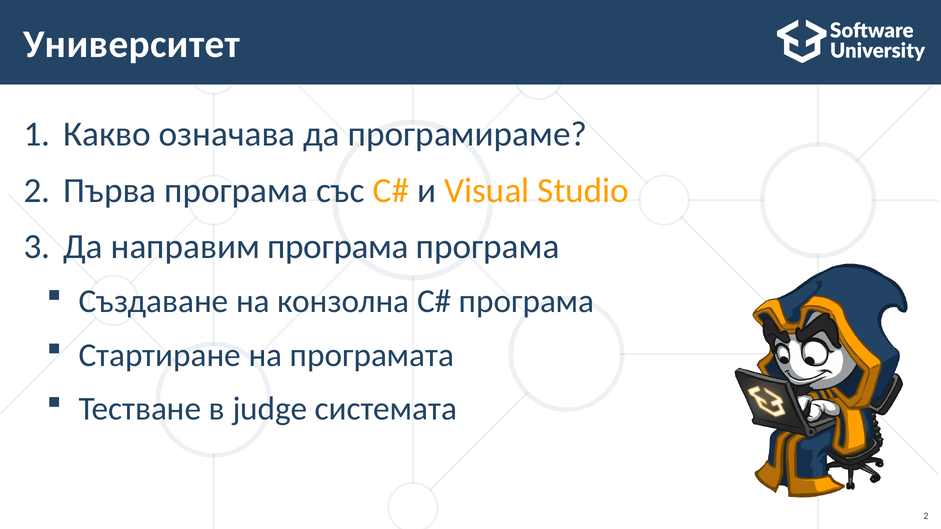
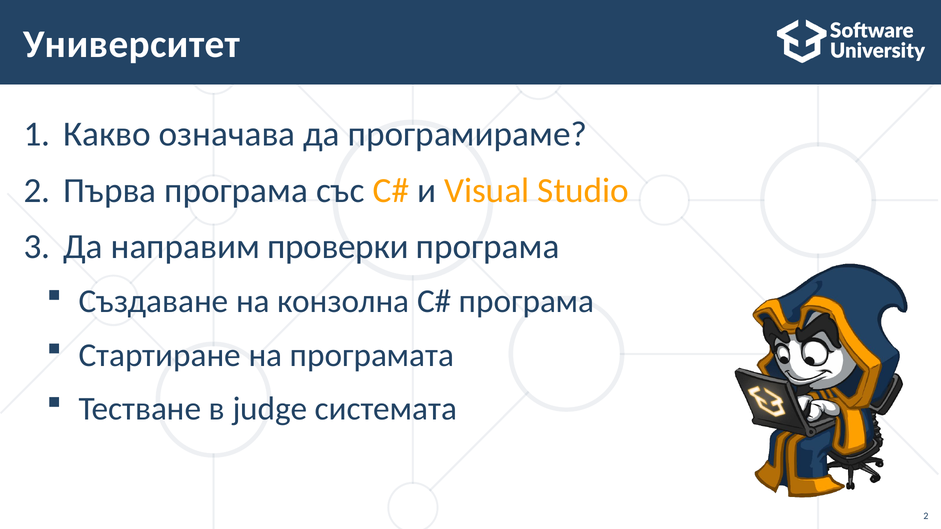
направим програма: програма -> проверки
